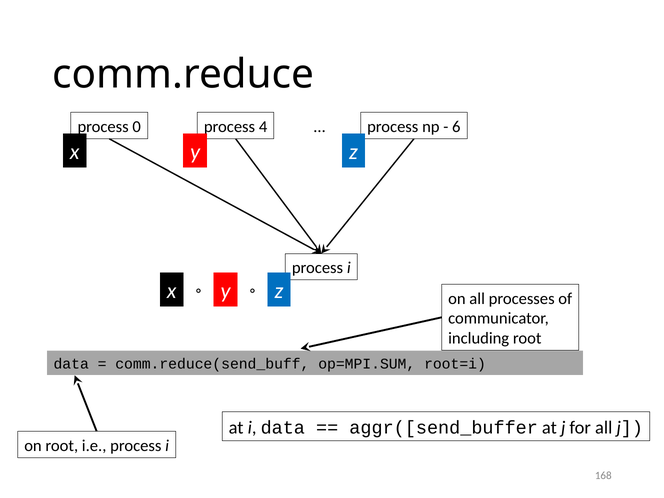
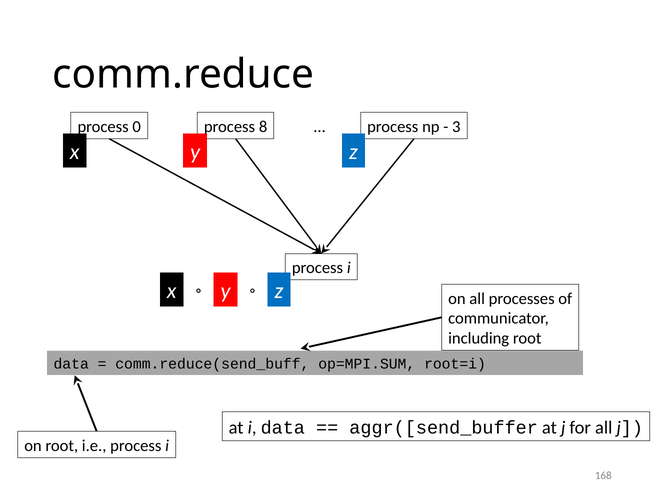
4: 4 -> 8
6: 6 -> 3
